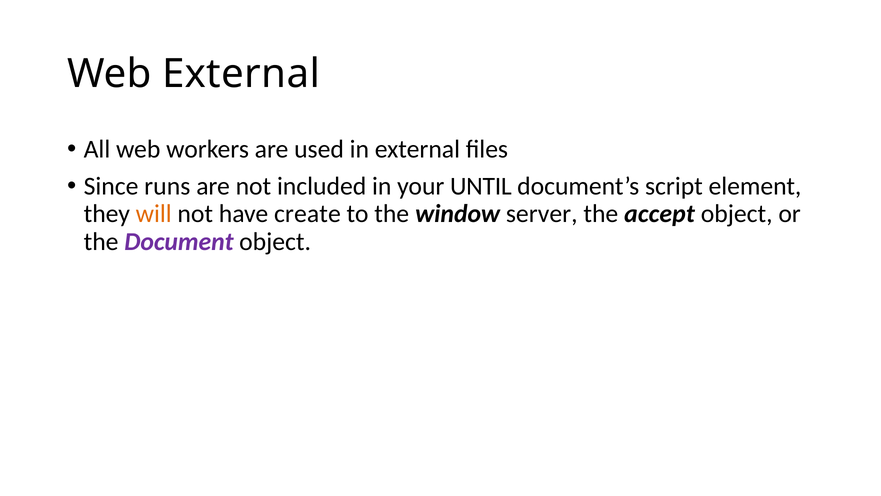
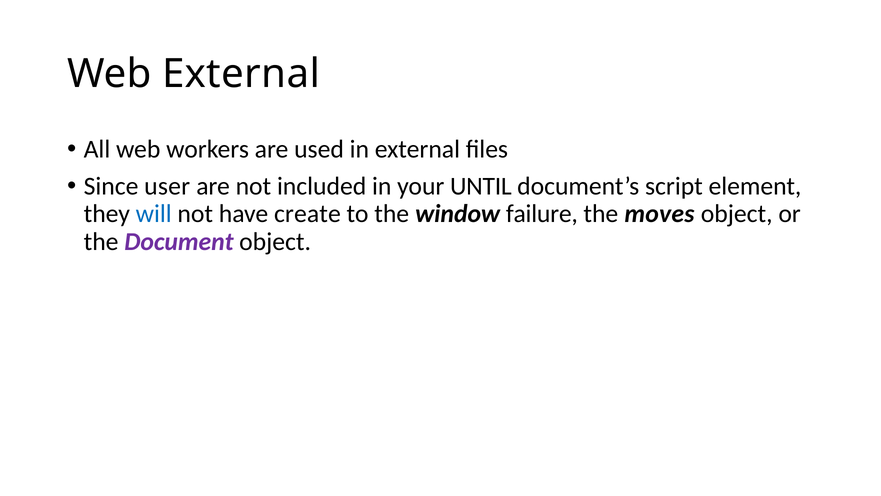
runs: runs -> user
will colour: orange -> blue
server: server -> failure
accept: accept -> moves
